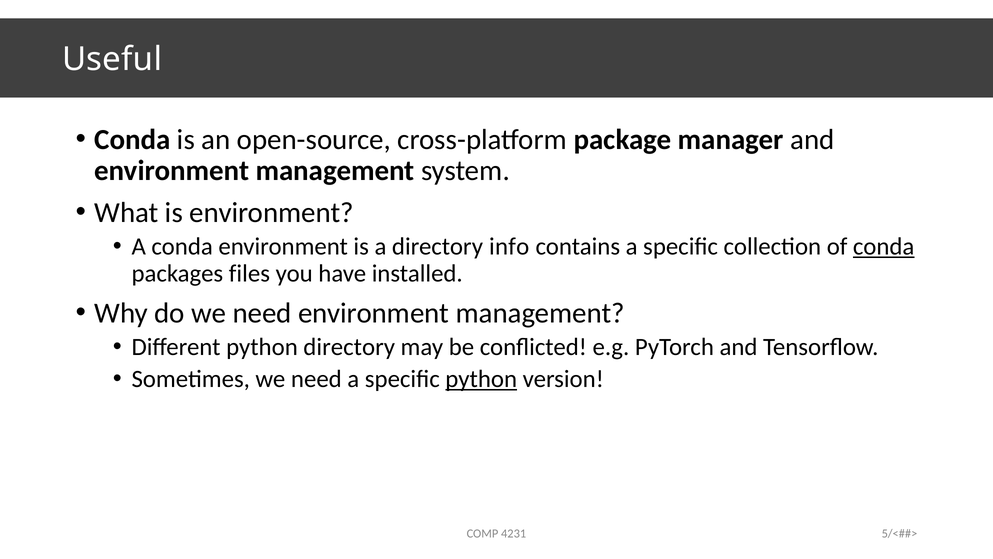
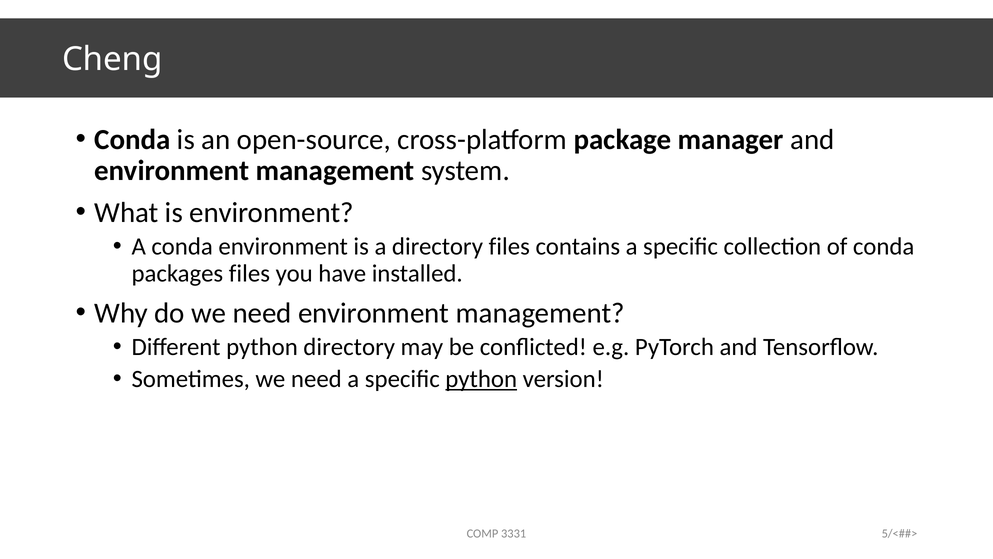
Useful: Useful -> Cheng
directory info: info -> files
conda at (884, 247) underline: present -> none
4231: 4231 -> 3331
